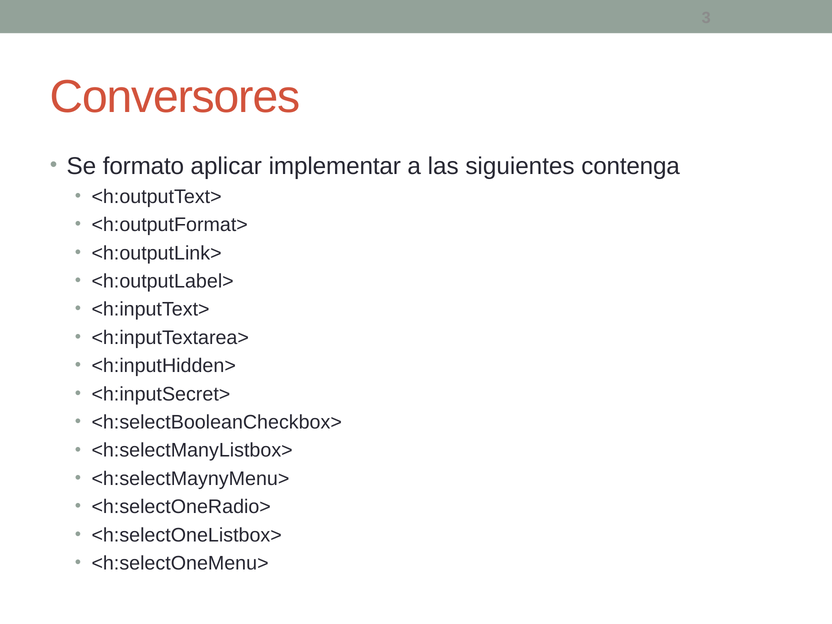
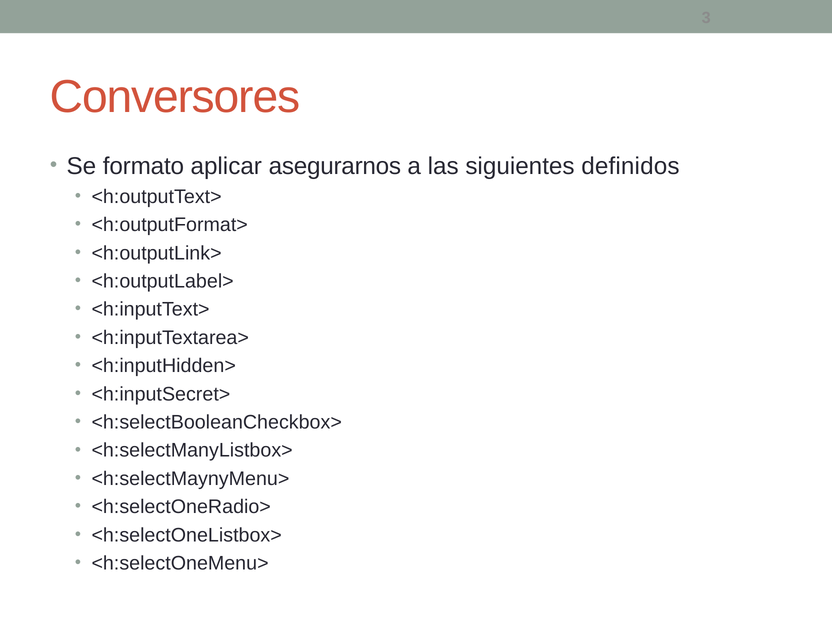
implementar: implementar -> asegurarnos
contenga: contenga -> definidos
